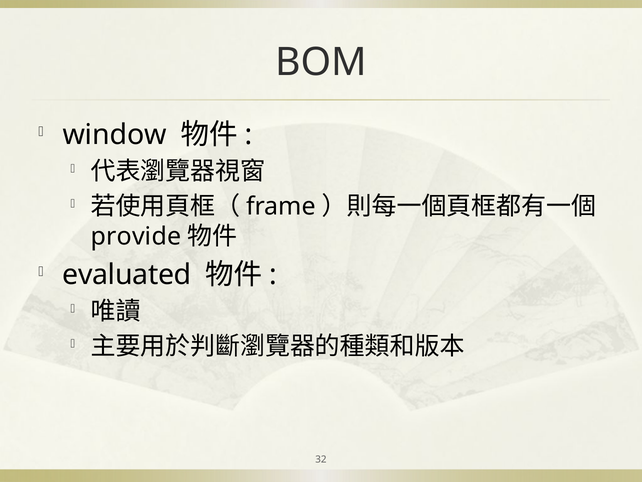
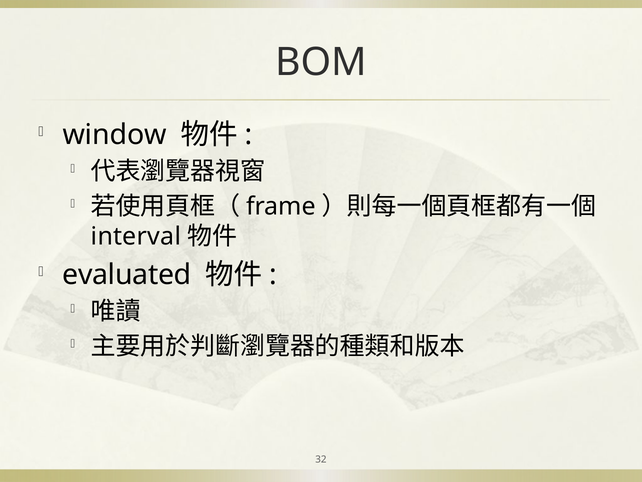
provide: provide -> interval
